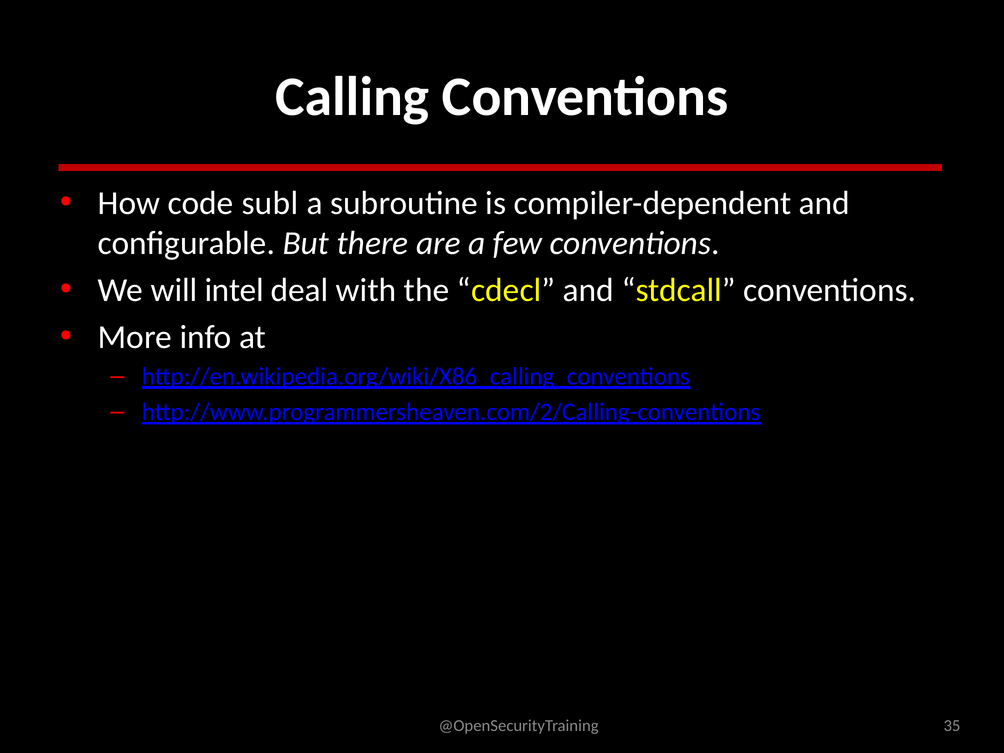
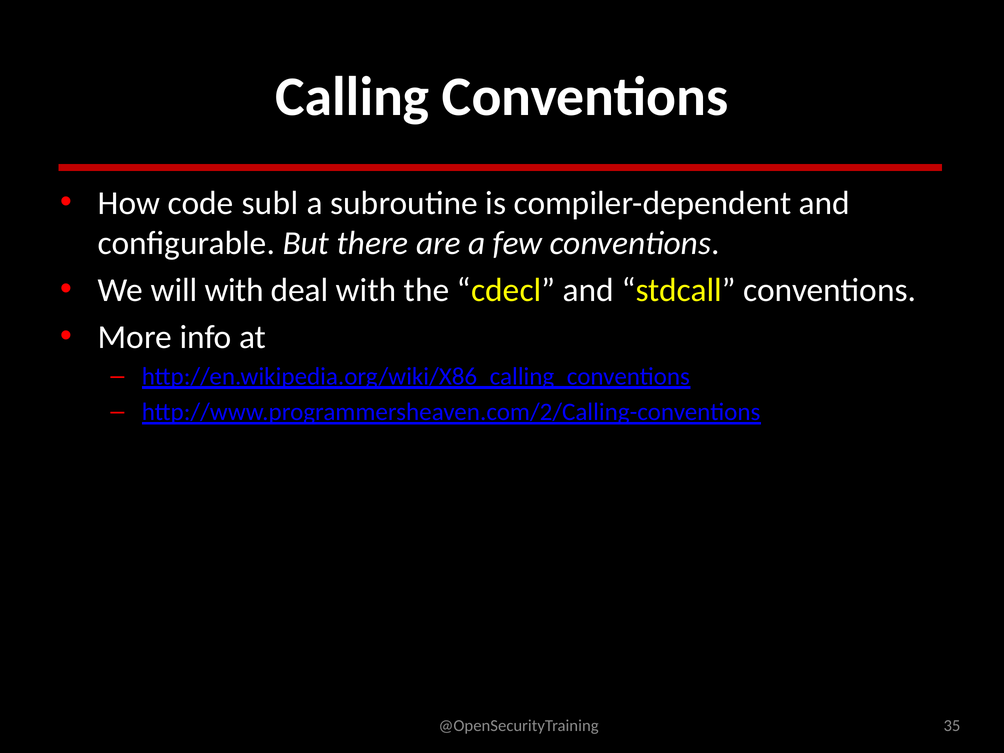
will intel: intel -> with
